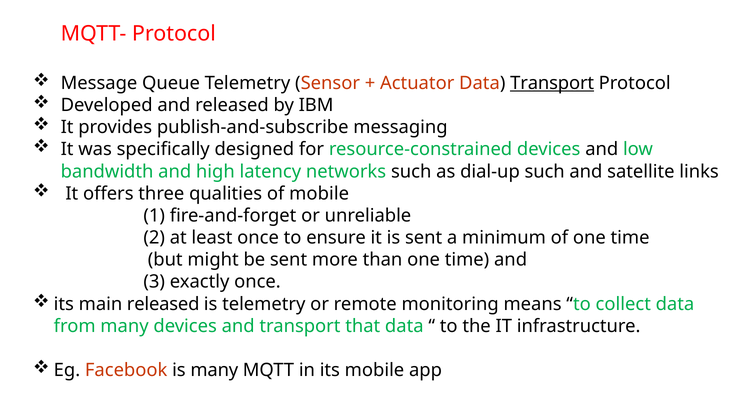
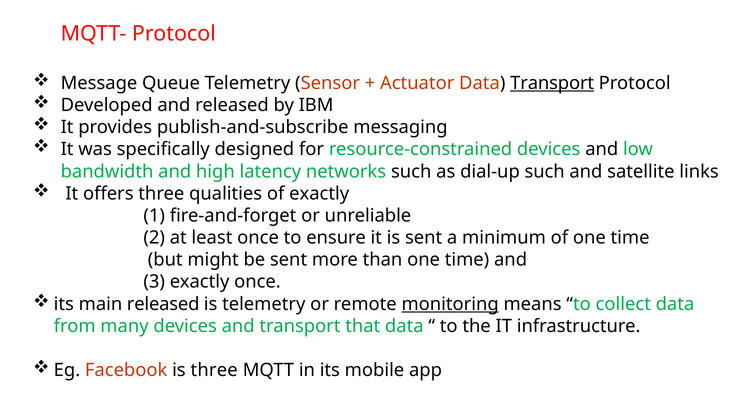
of mobile: mobile -> exactly
monitoring underline: none -> present
is many: many -> three
